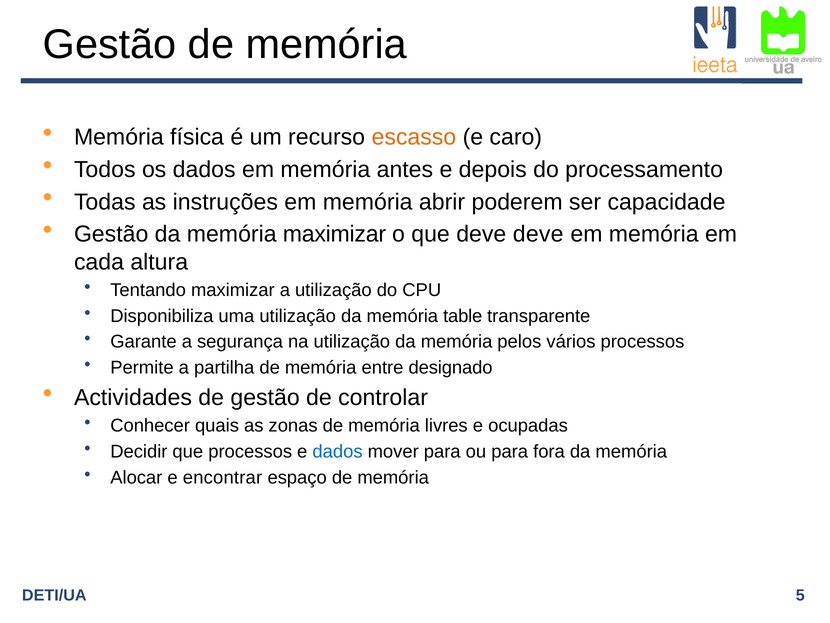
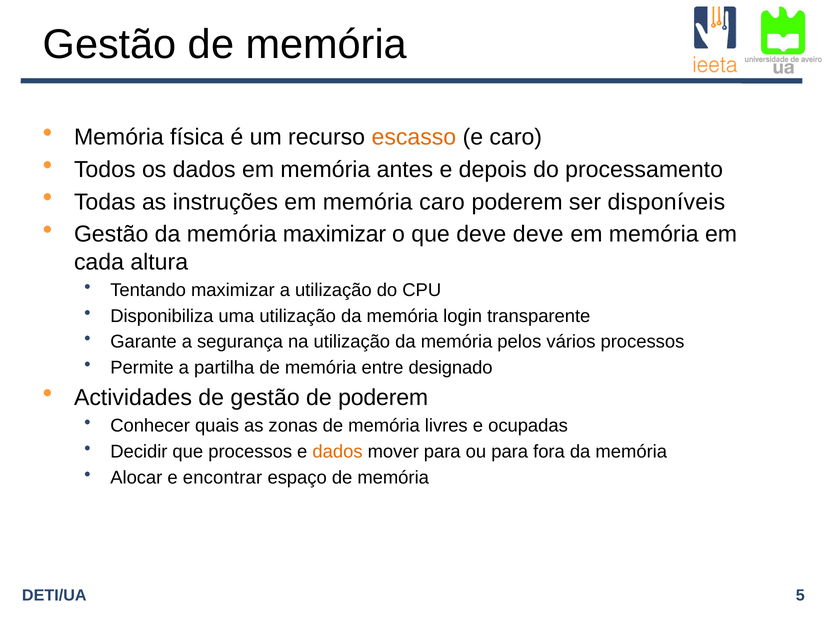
memória abrir: abrir -> caro
capacidade: capacidade -> disponíveis
table: table -> login
de controlar: controlar -> poderem
dados at (338, 451) colour: blue -> orange
